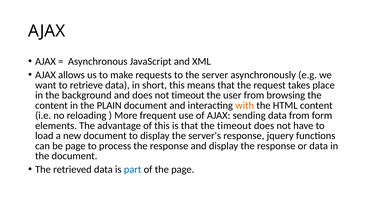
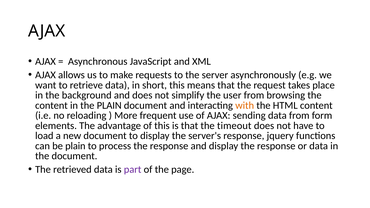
not timeout: timeout -> simplify
be page: page -> plain
part colour: blue -> purple
